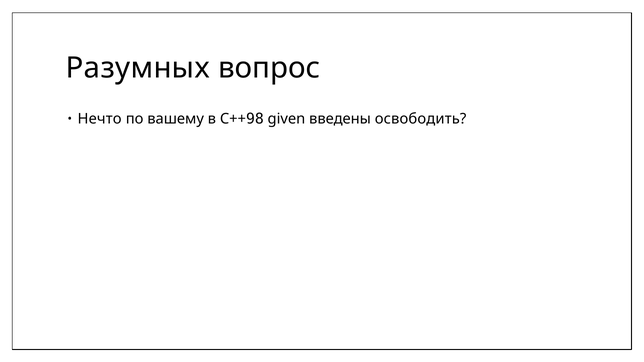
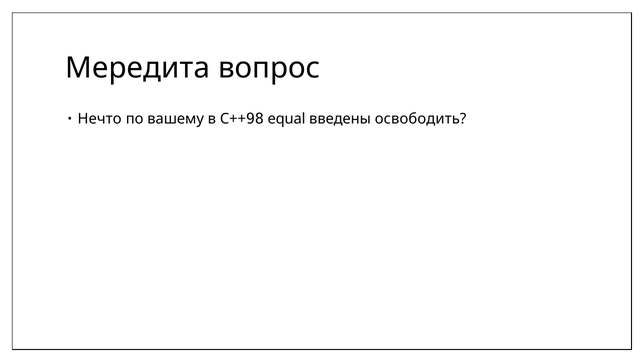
Разумных: Разумных -> Мередита
given: given -> equal
